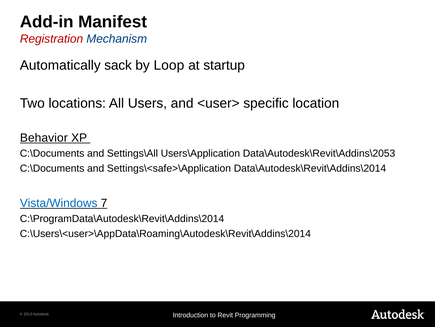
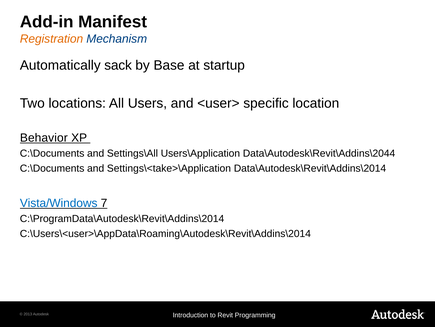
Registration colour: red -> orange
Loop: Loop -> Base
Data\Autodesk\Revit\Addins\2053: Data\Autodesk\Revit\Addins\2053 -> Data\Autodesk\Revit\Addins\2044
Settings\<safe>\Application: Settings\<safe>\Application -> Settings\<take>\Application
